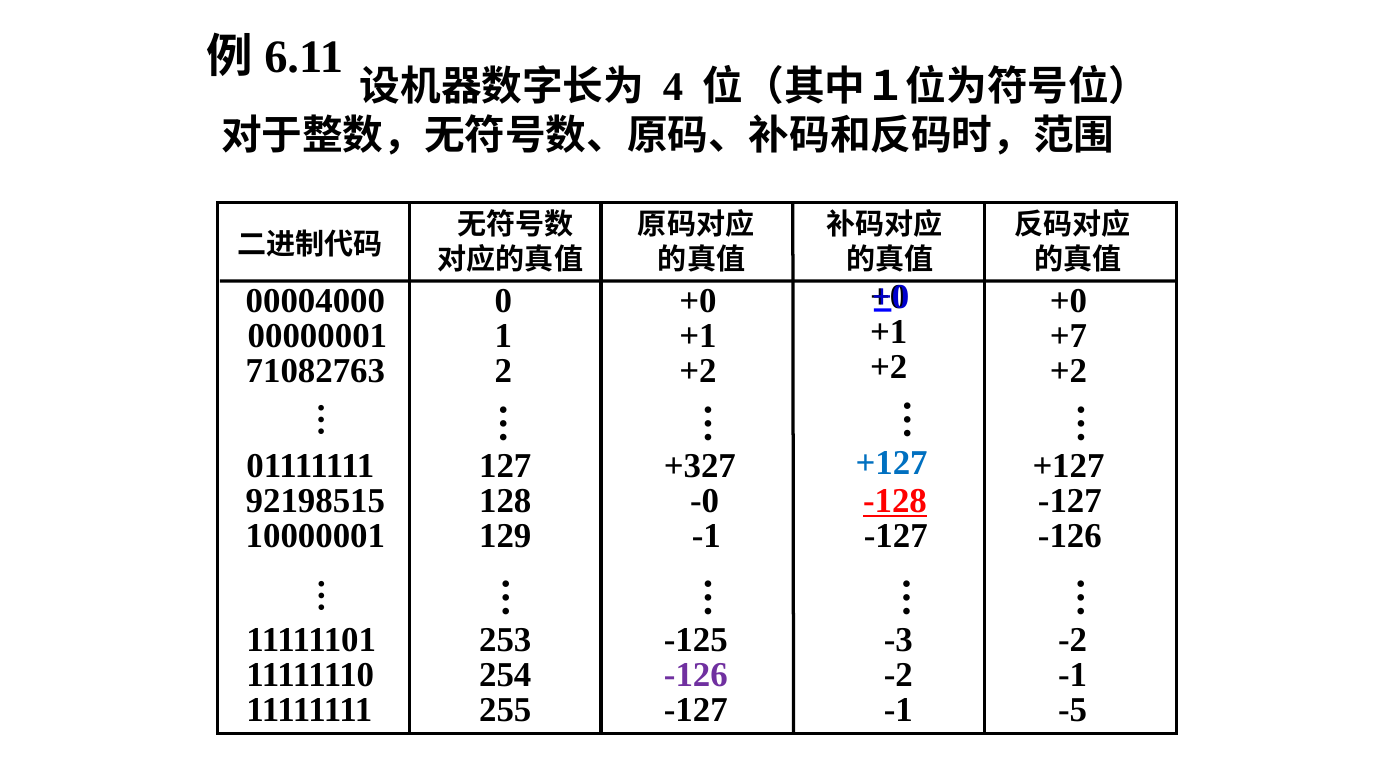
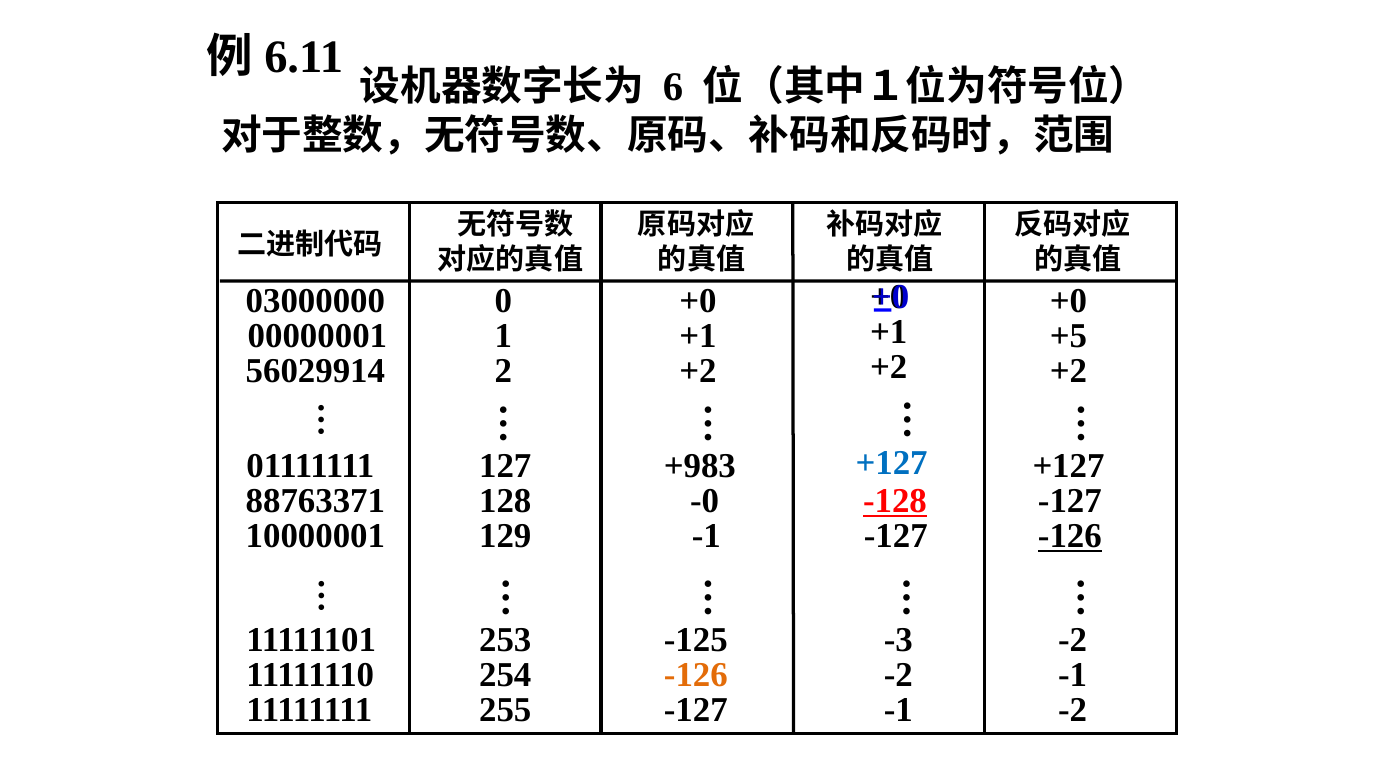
4: 4 -> 6
00004000: 00004000 -> 03000000
+7: +7 -> +5
71082763: 71082763 -> 56029914
+327: +327 -> +983
92198515: 92198515 -> 88763371
-126 at (1070, 536) underline: none -> present
-126 at (696, 675) colour: purple -> orange
-5 at (1073, 710): -5 -> -2
